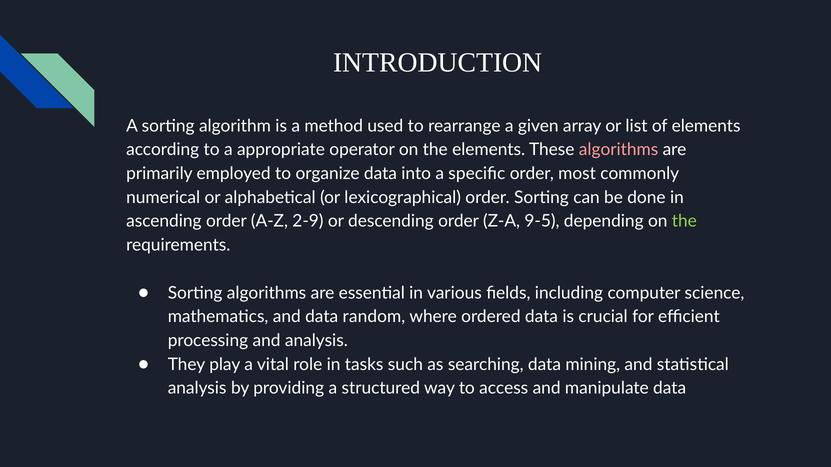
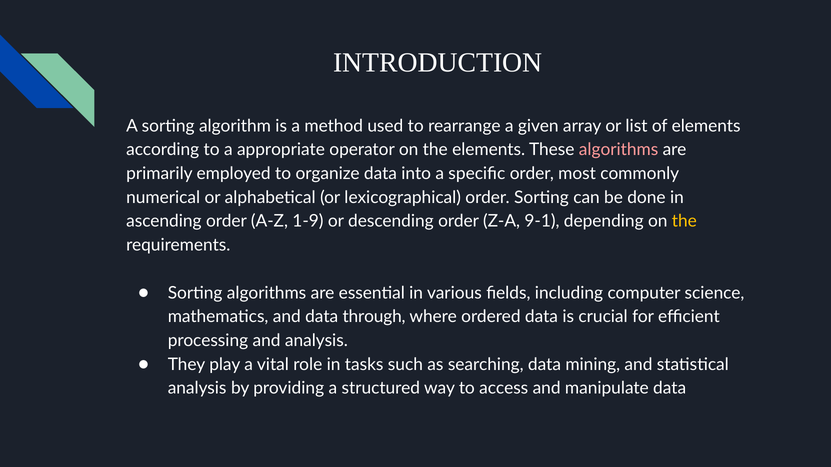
2-9: 2-9 -> 1-9
9-5: 9-5 -> 9-1
the at (684, 221) colour: light green -> yellow
random: random -> through
